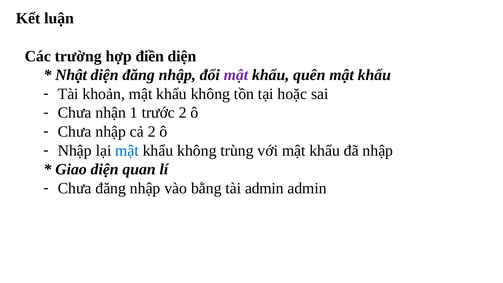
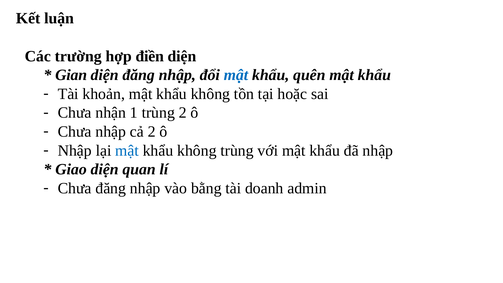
Nhật: Nhật -> Gian
mật at (236, 75) colour: purple -> blue
1 trước: trước -> trùng
tài admin: admin -> doanh
